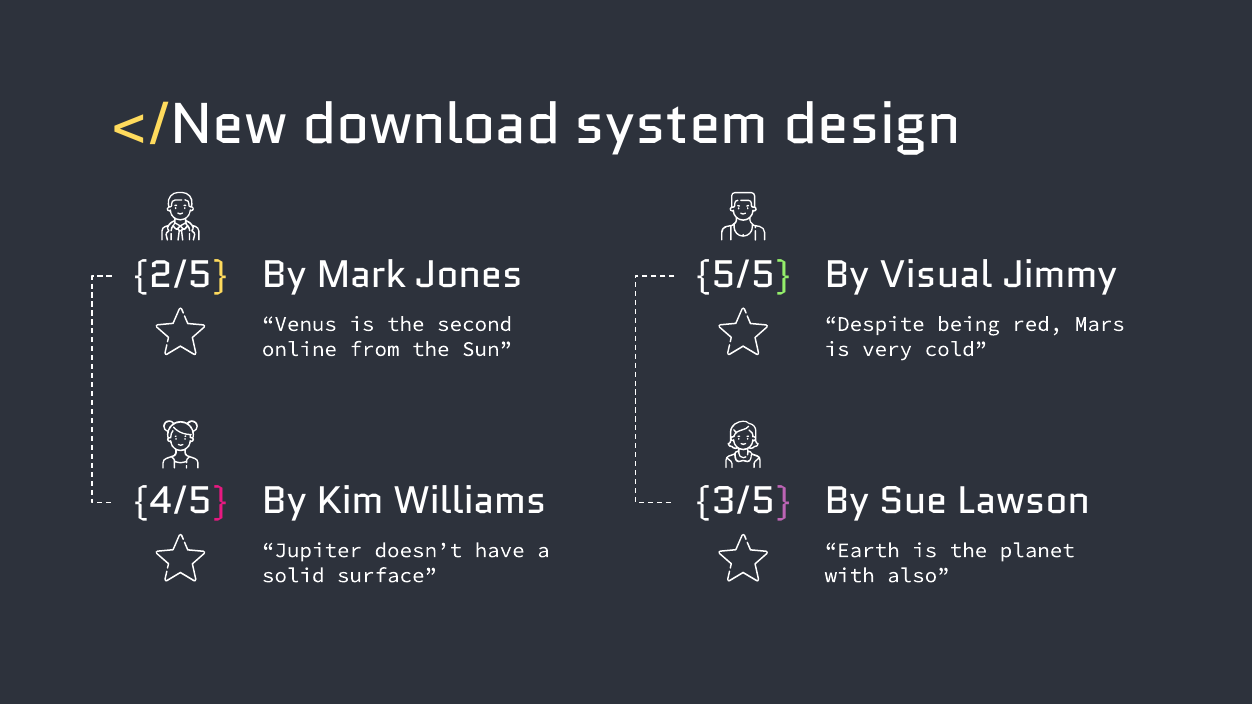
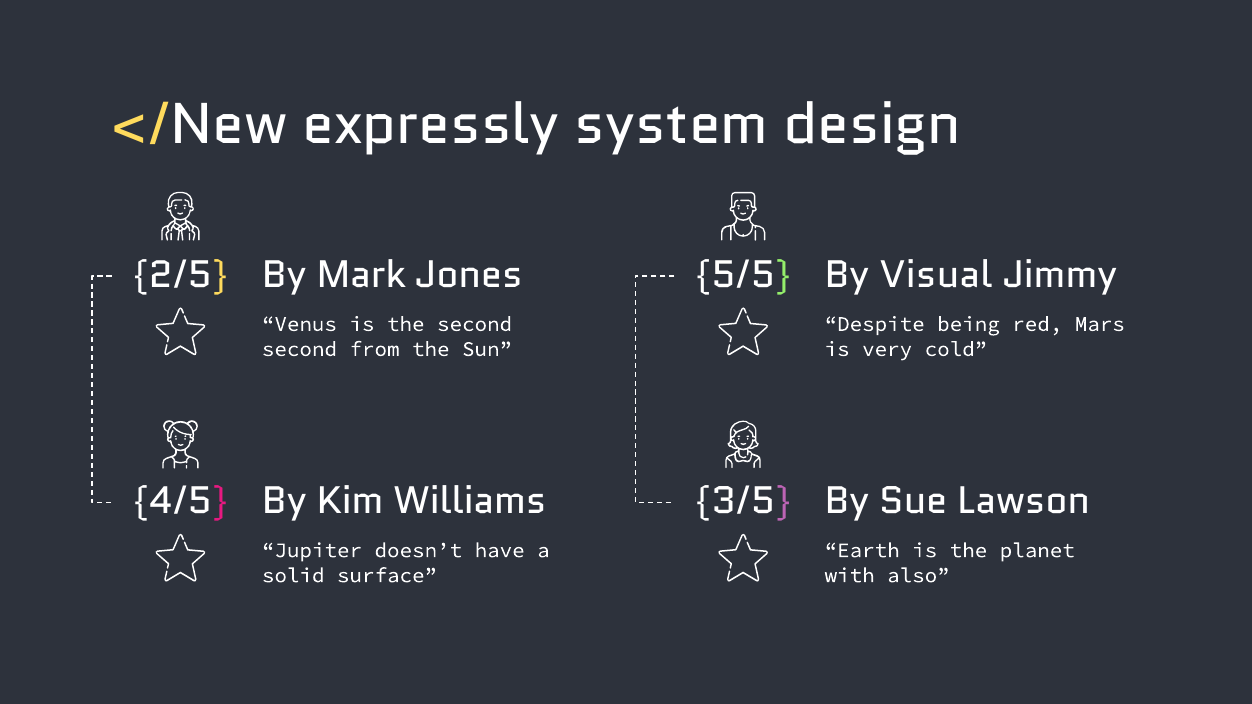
download: download -> expressly
online at (299, 349): online -> second
